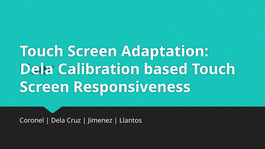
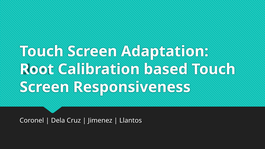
Dela at (37, 69): Dela -> Root
